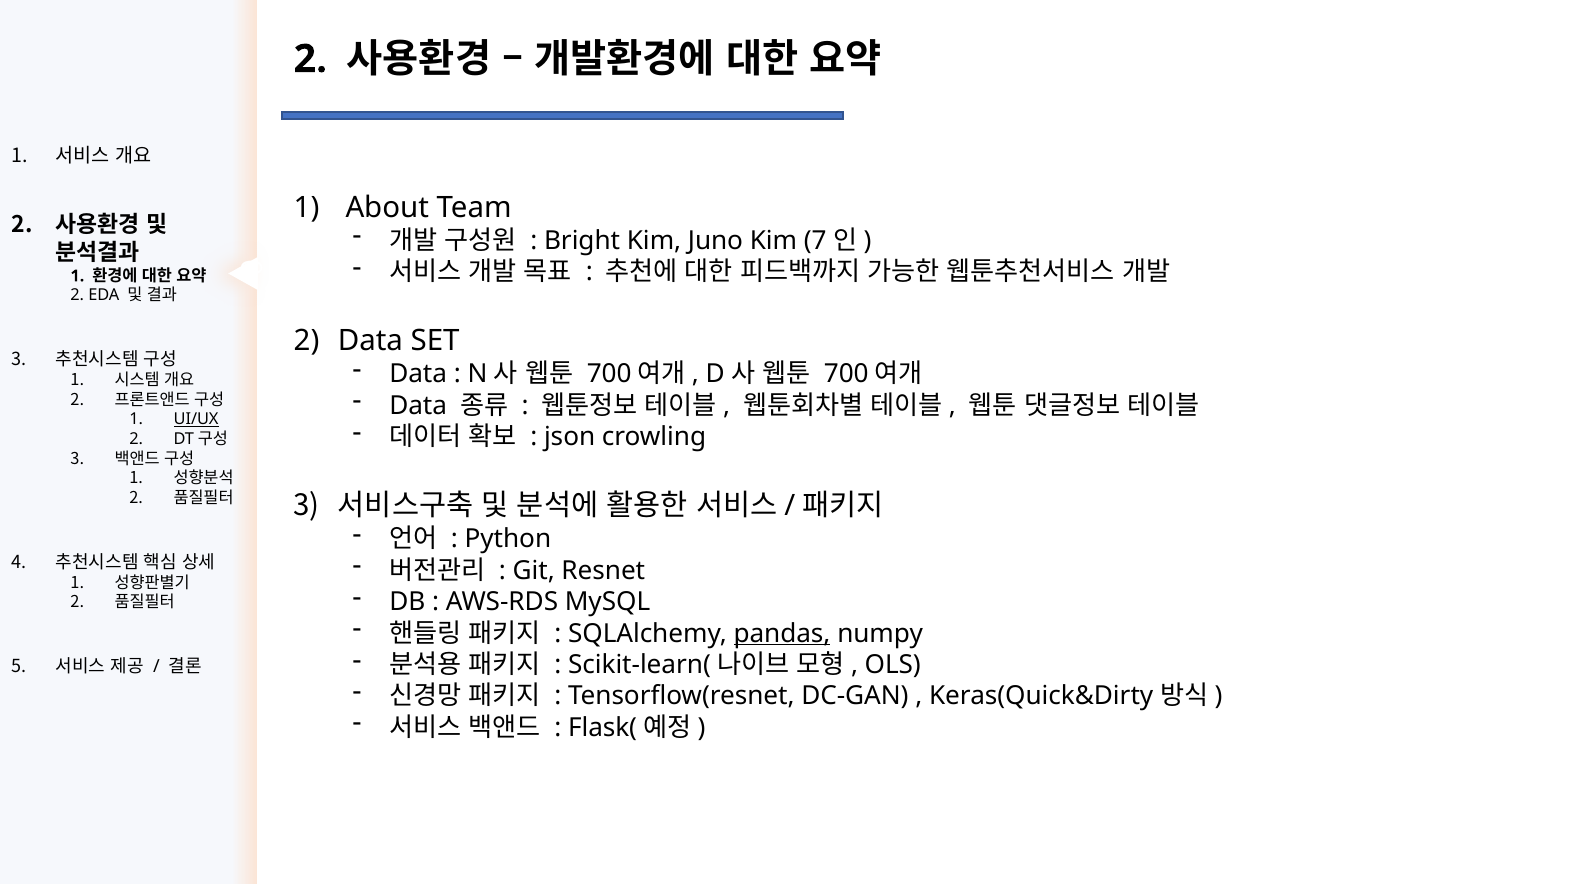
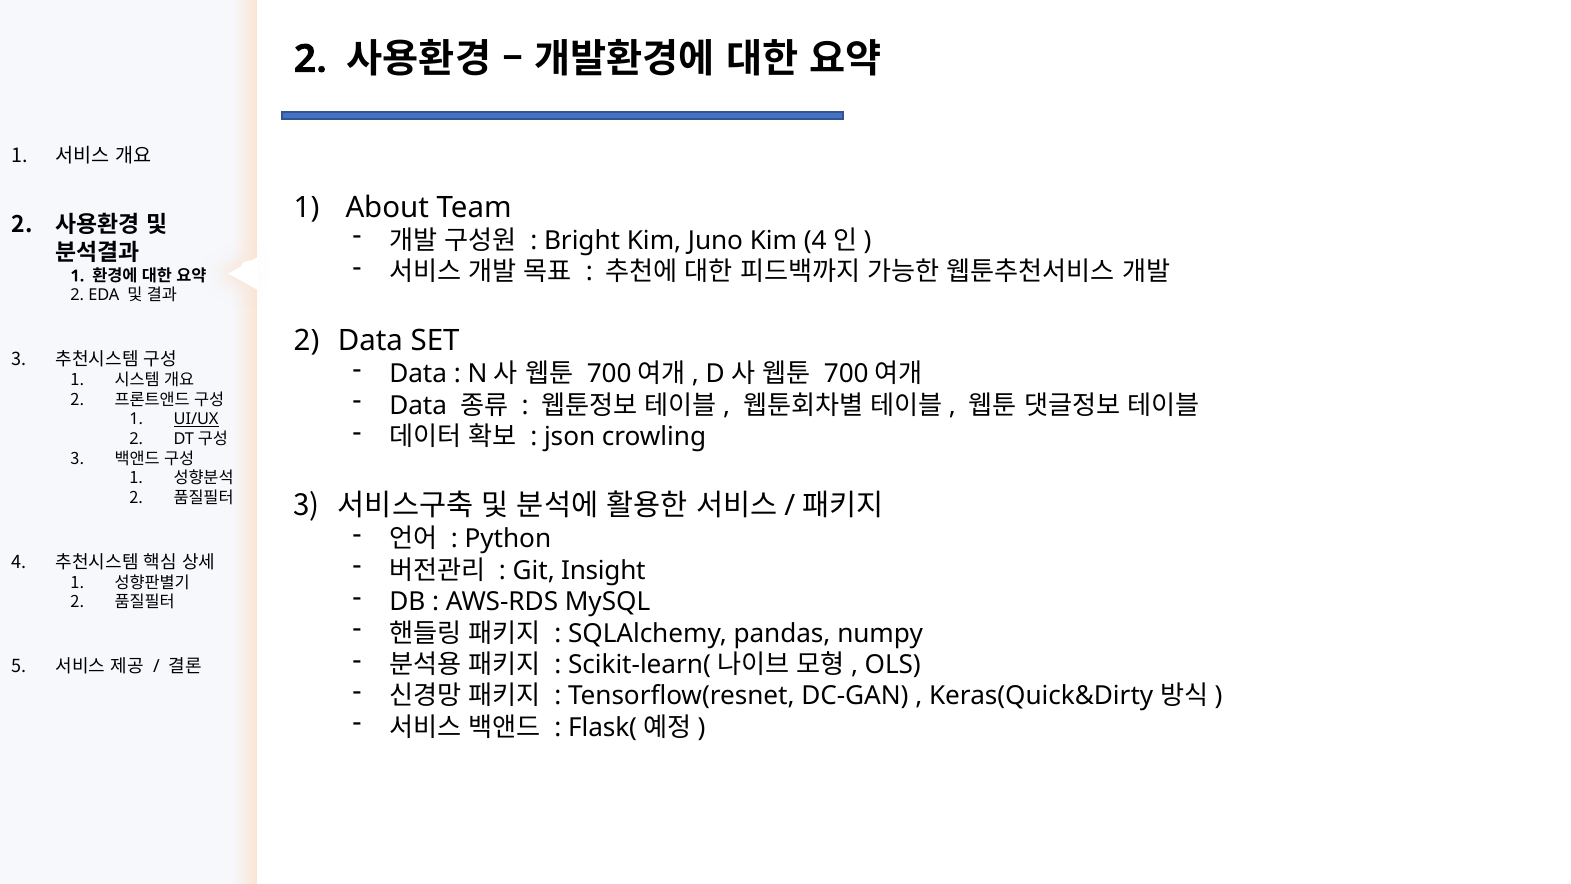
Kim 7: 7 -> 4
Resnet: Resnet -> Insight
pandas underline: present -> none
